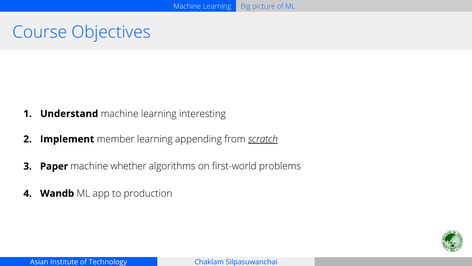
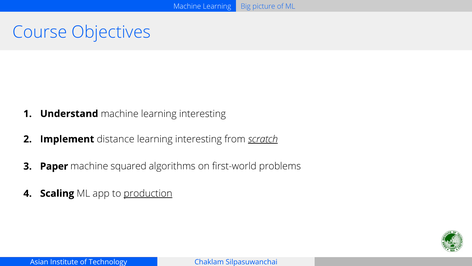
member: member -> distance
appending at (199, 139): appending -> interesting
whether: whether -> squared
Wandb: Wandb -> Scaling
production underline: none -> present
